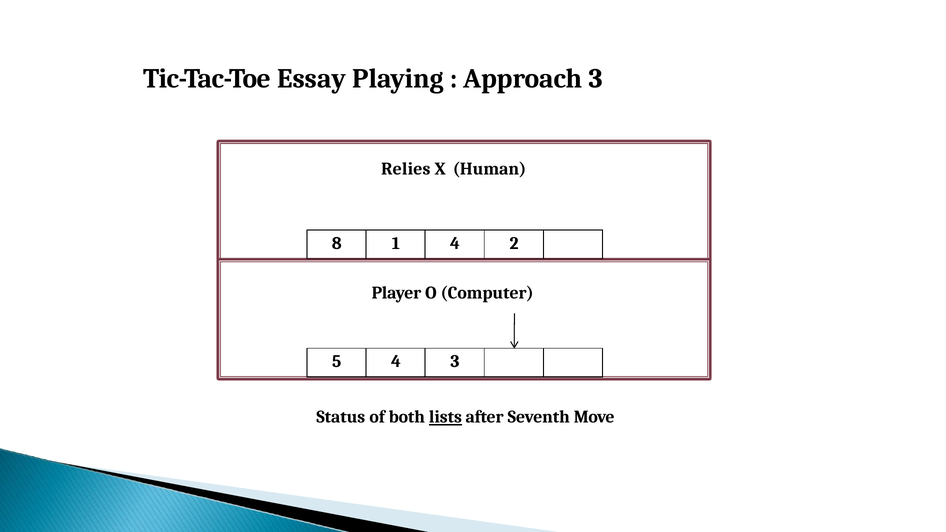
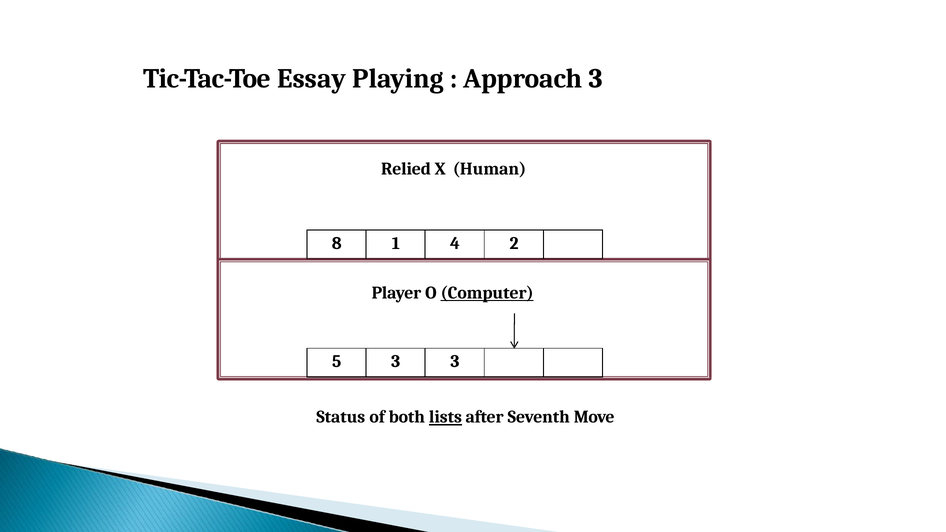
Relies: Relies -> Relied
Computer underline: none -> present
5 4: 4 -> 3
